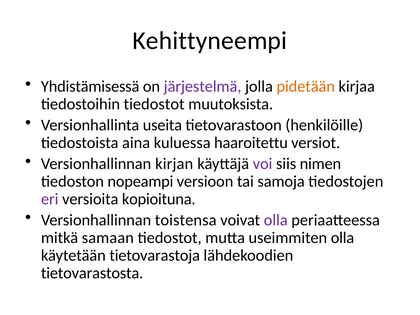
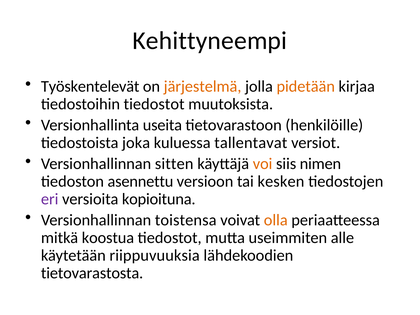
Yhdistämisessä: Yhdistämisessä -> Työskentelevät
järjestelmä colour: purple -> orange
aina: aina -> joka
haaroitettu: haaroitettu -> tallentavat
kirjan: kirjan -> sitten
voi colour: purple -> orange
nopeampi: nopeampi -> asennettu
samoja: samoja -> kesken
olla at (276, 220) colour: purple -> orange
samaan: samaan -> koostua
useimmiten olla: olla -> alle
tietovarastoja: tietovarastoja -> riippuvuuksia
